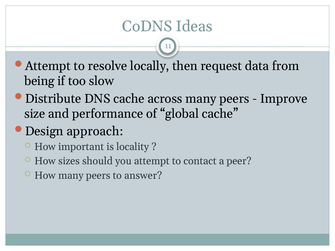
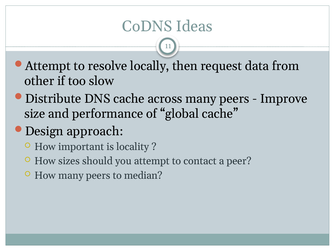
being: being -> other
answer: answer -> median
